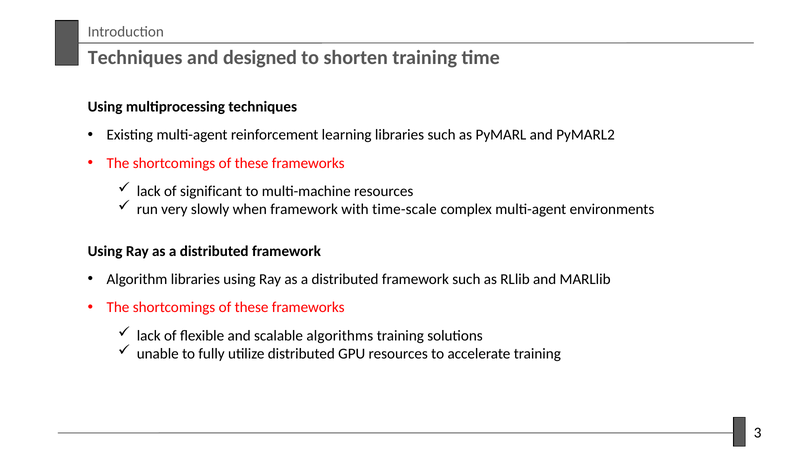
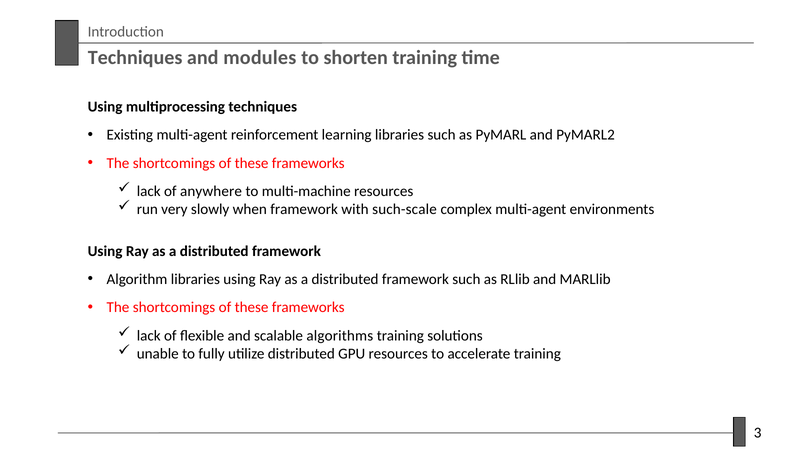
designed: designed -> modules
significant: significant -> anywhere
time-scale: time-scale -> such-scale
